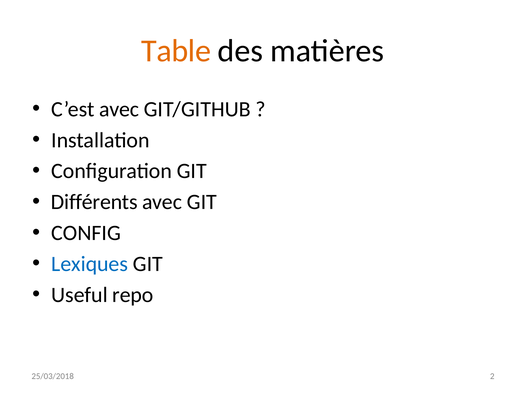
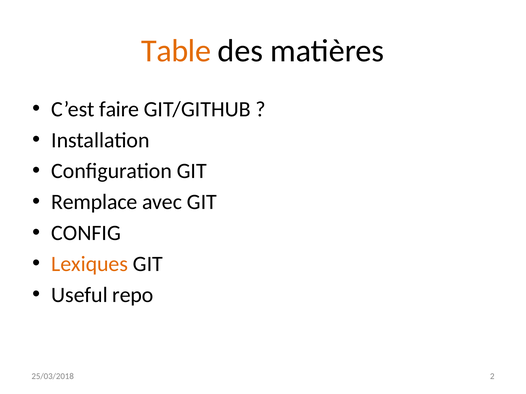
C’est avec: avec -> faire
Différents: Différents -> Remplace
Lexiques colour: blue -> orange
